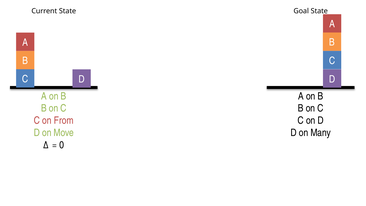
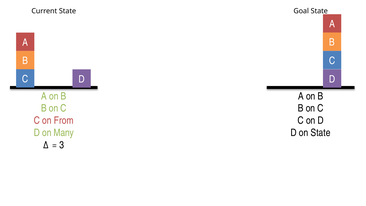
Move: Move -> Many
on Many: Many -> State
0: 0 -> 3
